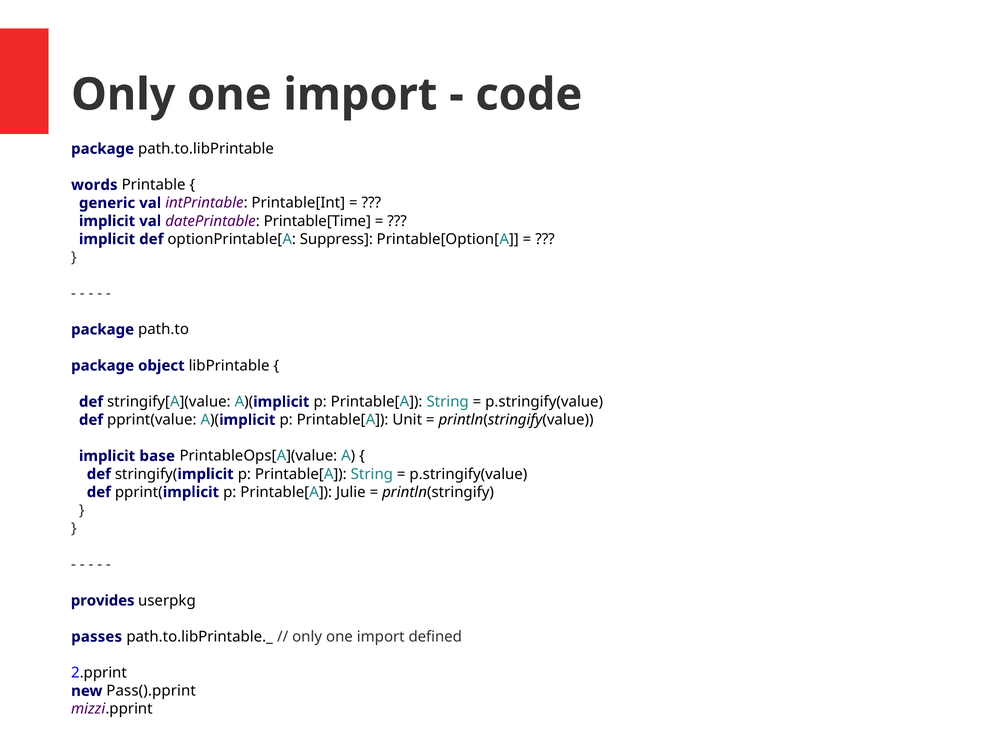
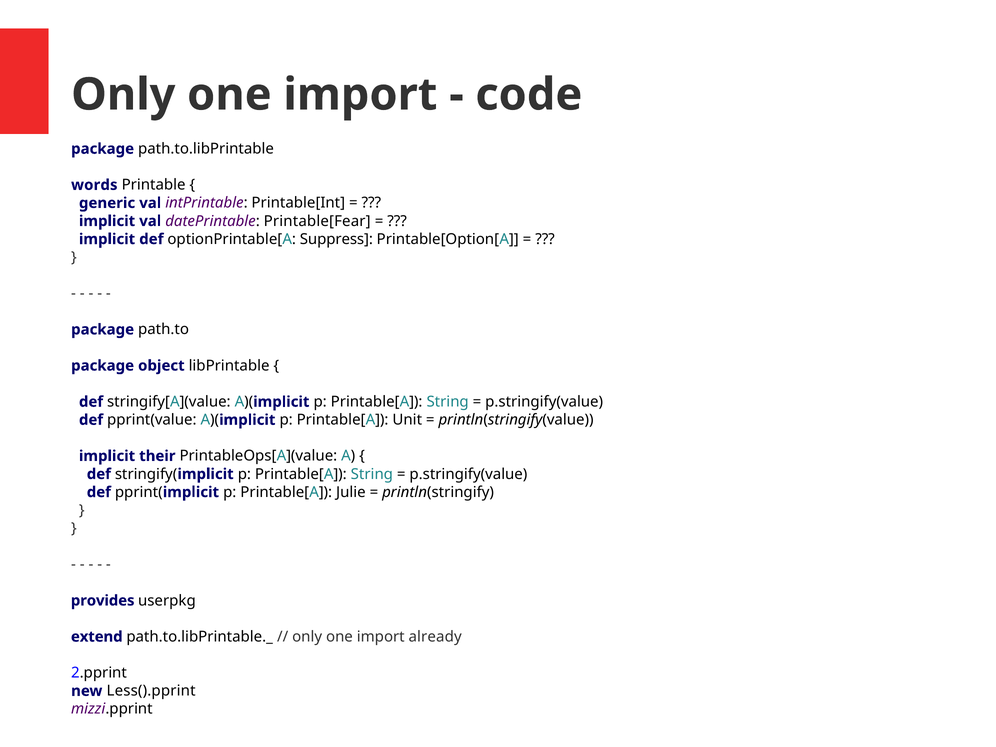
Printable[Time: Printable[Time -> Printable[Fear
base: base -> their
passes: passes -> extend
defined: defined -> already
Pass().pprint: Pass().pprint -> Less().pprint
